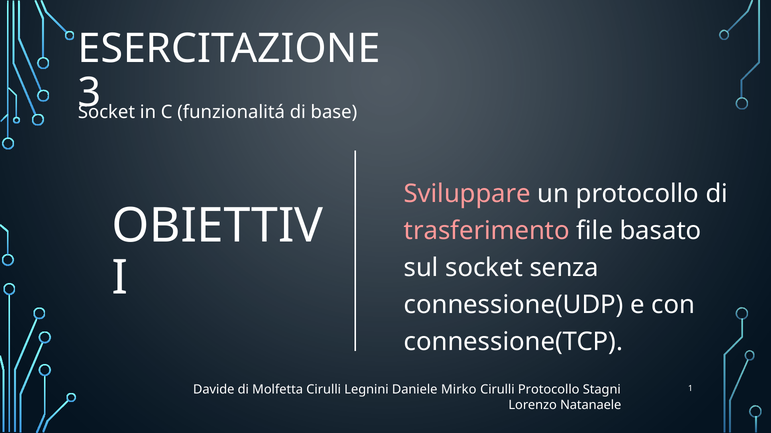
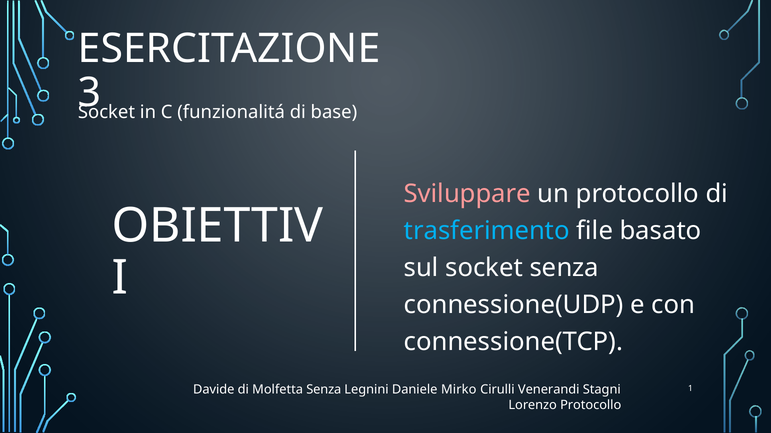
trasferimento colour: pink -> light blue
Molfetta Cirulli: Cirulli -> Senza
Cirulli Protocollo: Protocollo -> Venerandi
Lorenzo Natanaele: Natanaele -> Protocollo
